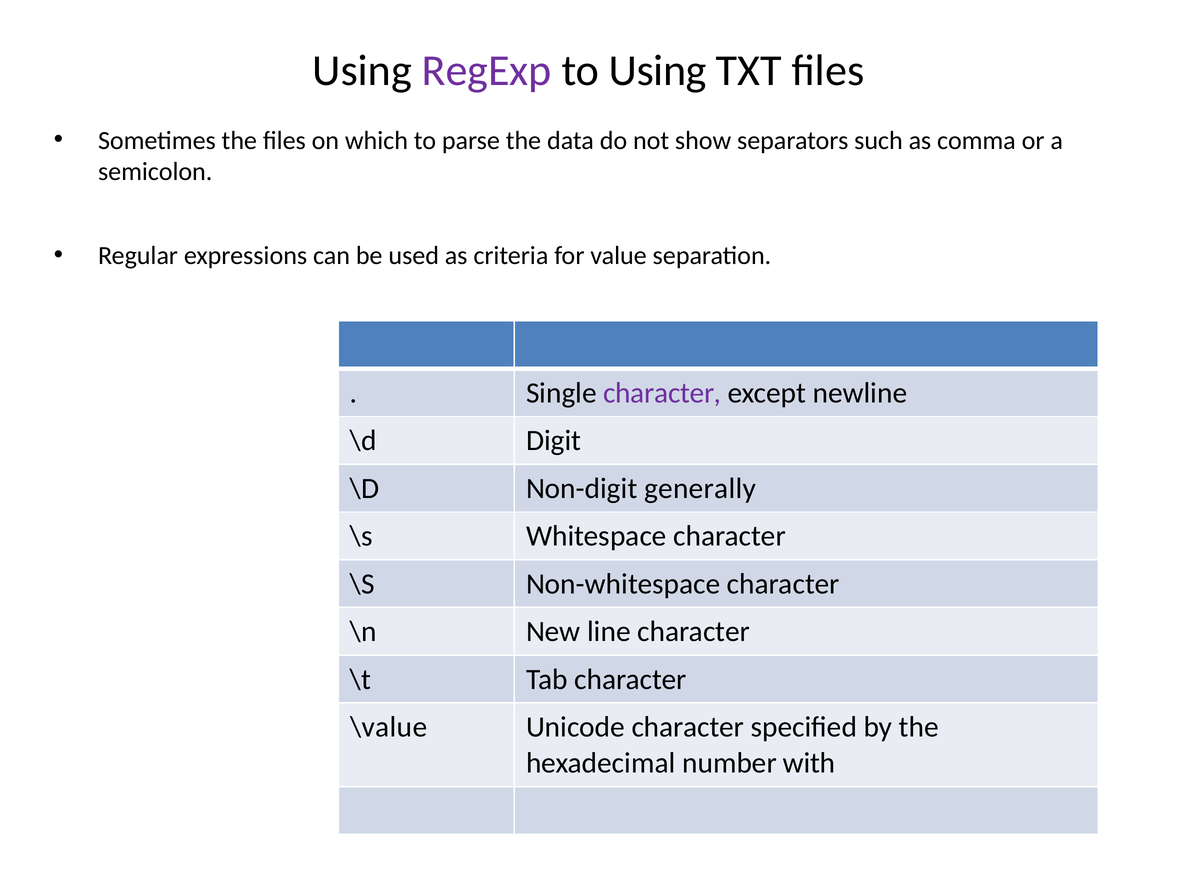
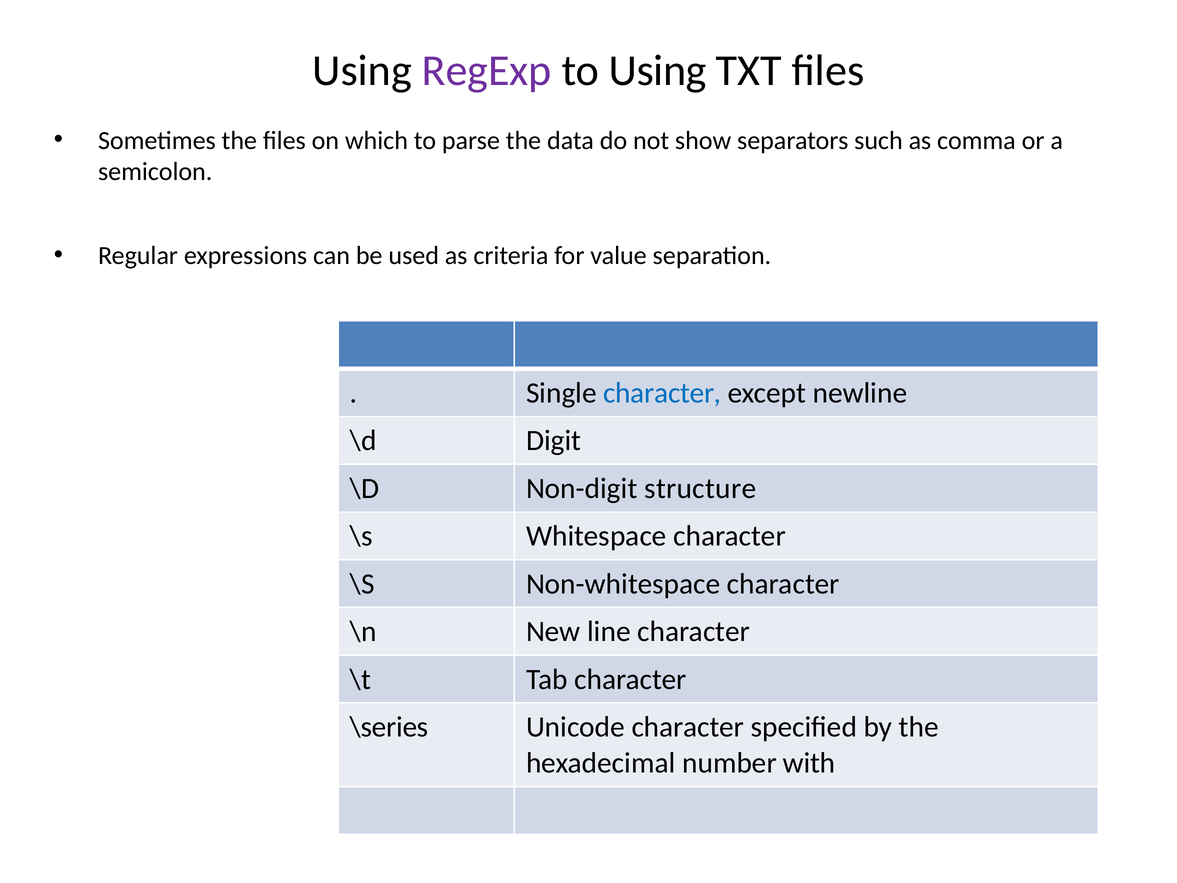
character at (662, 393) colour: purple -> blue
generally: generally -> structure
\value: \value -> \series
